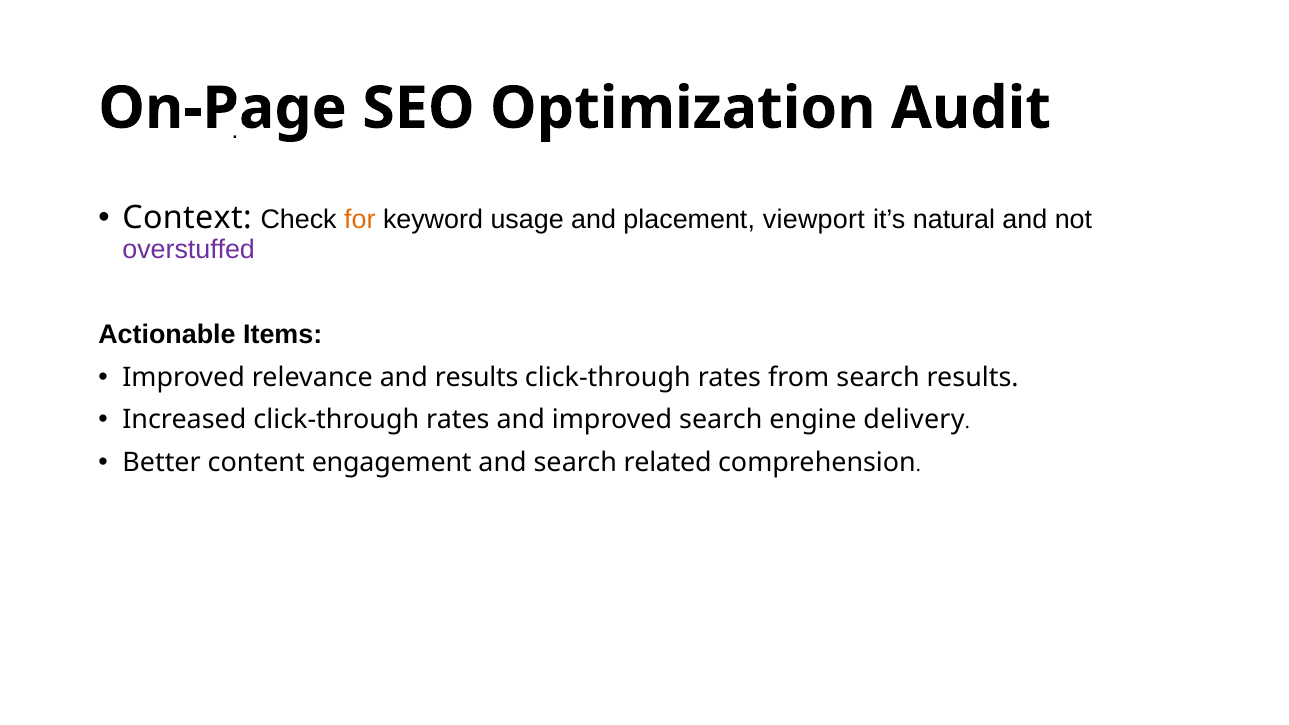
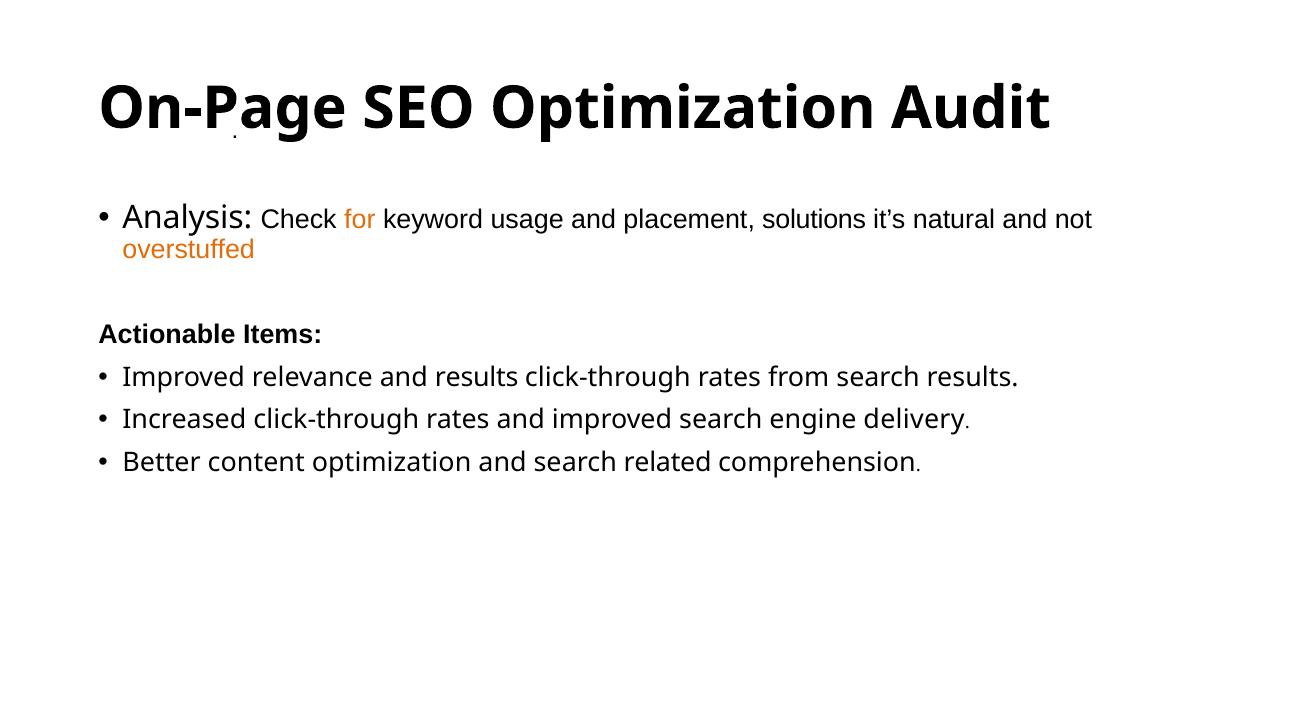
Context: Context -> Analysis
viewport: viewport -> solutions
overstuffed colour: purple -> orange
content engagement: engagement -> optimization
